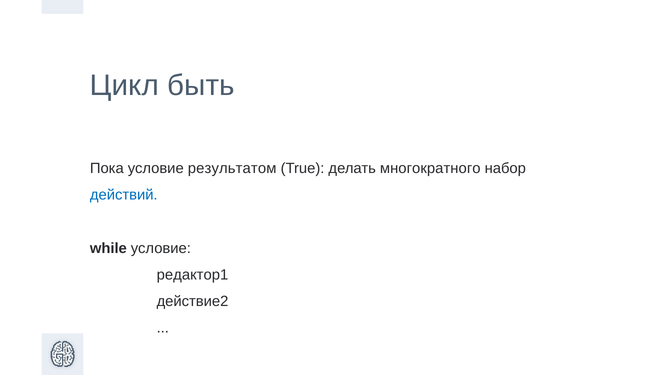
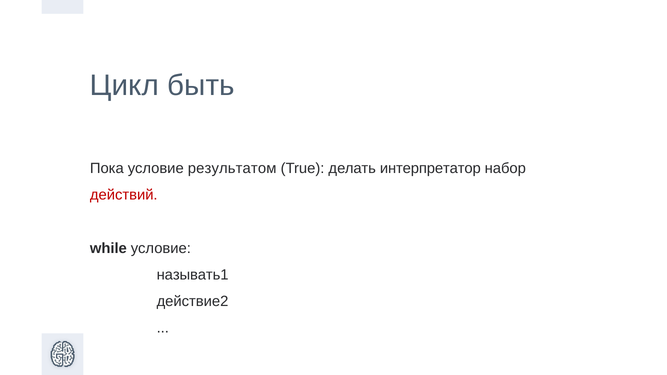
многократного: многократного -> интерпретатор
действий colour: blue -> red
редактор1: редактор1 -> называть1
